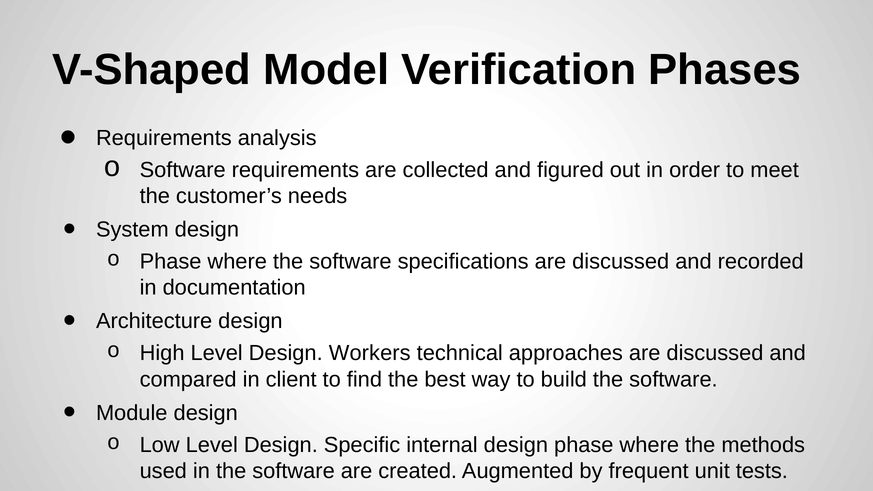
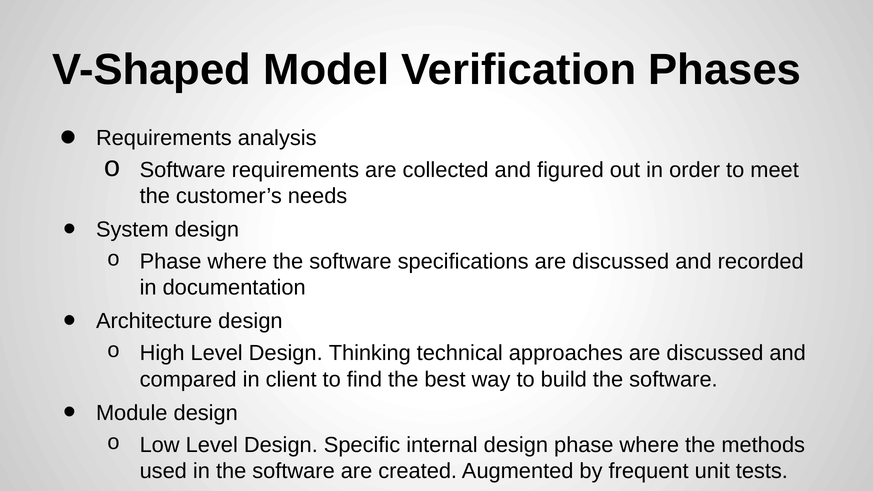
Workers: Workers -> Thinking
